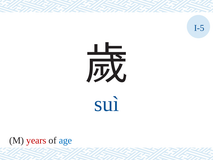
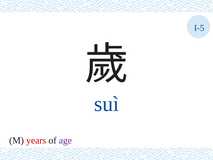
age colour: blue -> purple
